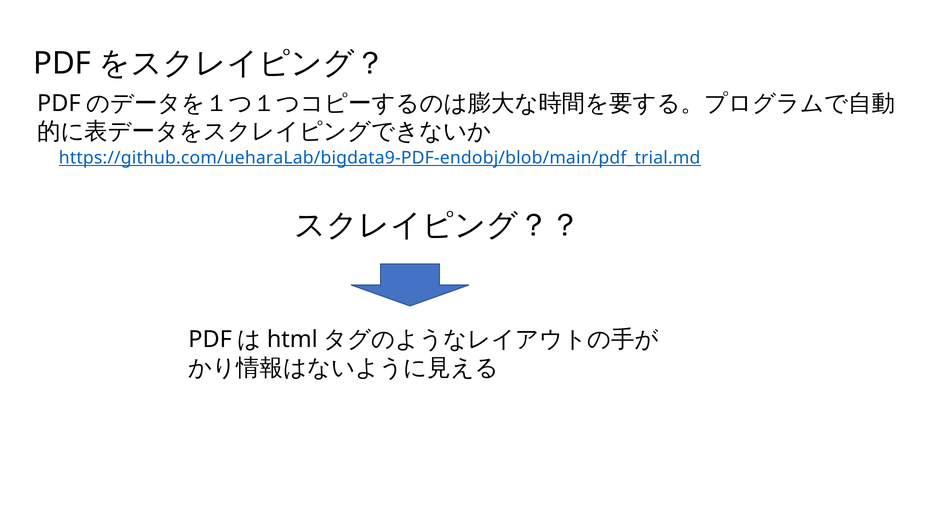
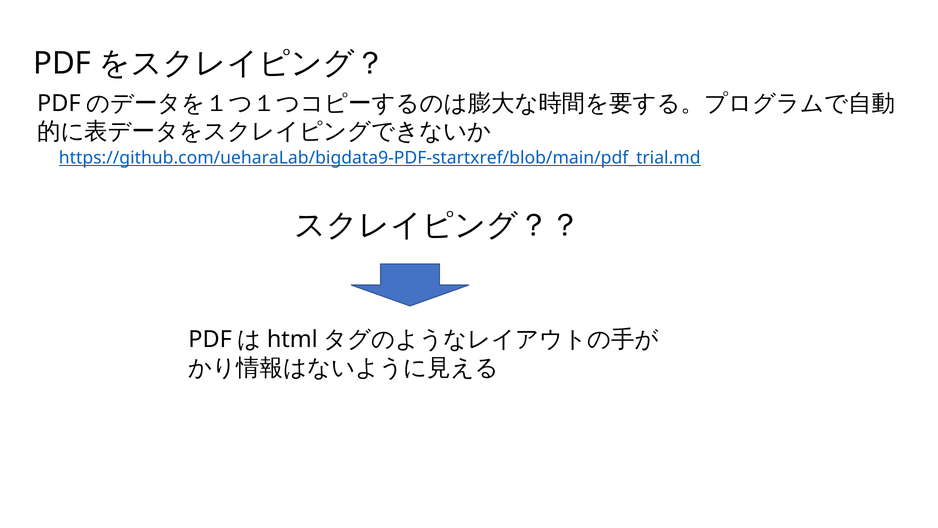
https://github.com/ueharaLab/bigdata9-PDF-endobj/blob/main/pdf_trial.md: https://github.com/ueharaLab/bigdata9-PDF-endobj/blob/main/pdf_trial.md -> https://github.com/ueharaLab/bigdata9-PDF-startxref/blob/main/pdf_trial.md
